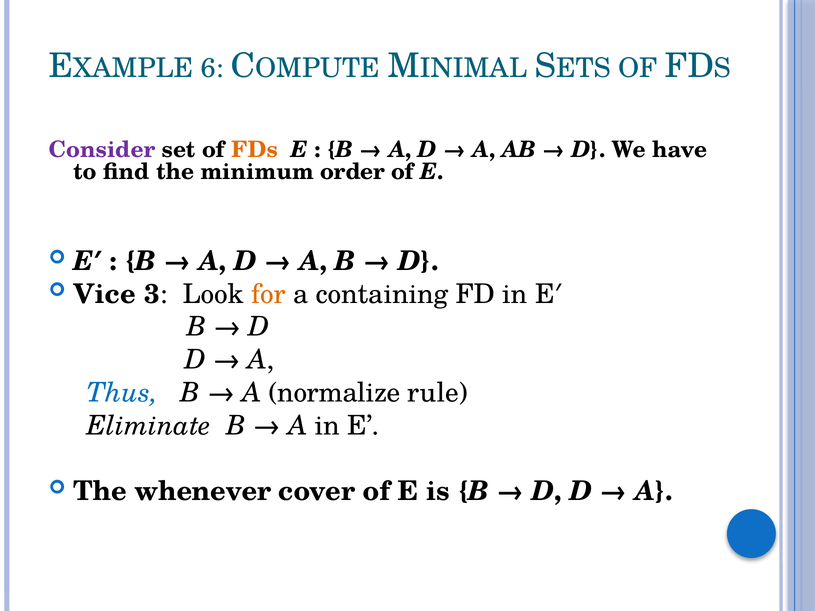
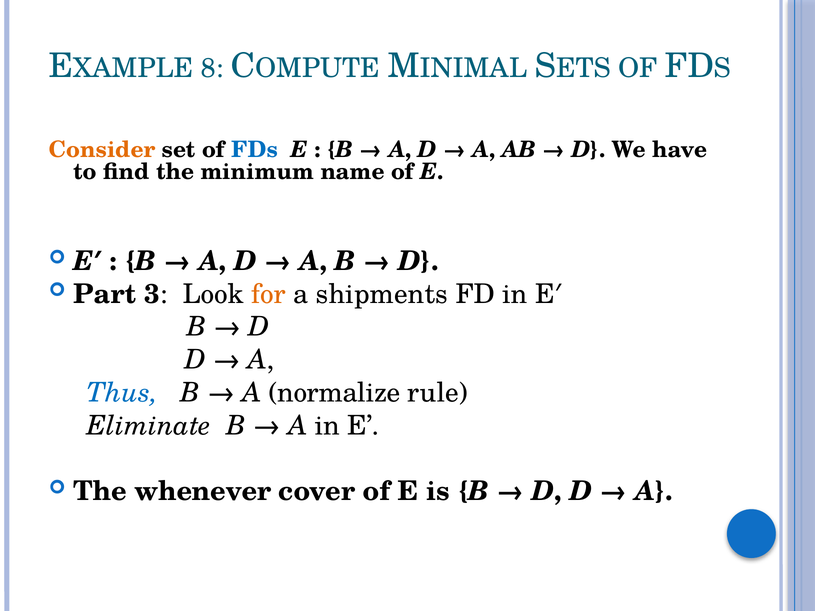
6: 6 -> 8
Consider colour: purple -> orange
FDs colour: orange -> blue
order: order -> name
Vice: Vice -> Part
containing: containing -> shipments
